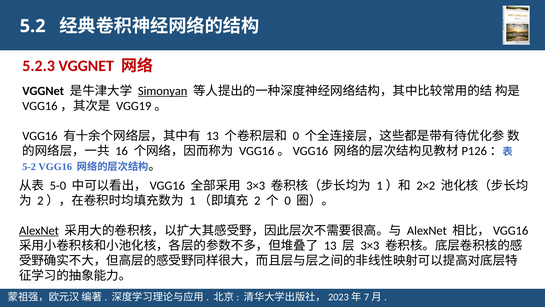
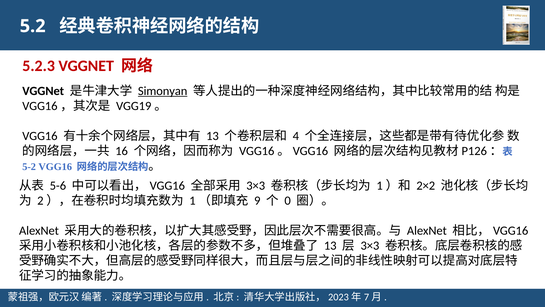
0 at (296, 136): 0 -> 4
5-0: 5-0 -> 5-6
2: 2 -> 9
AlexNet at (39, 230) underline: present -> none
